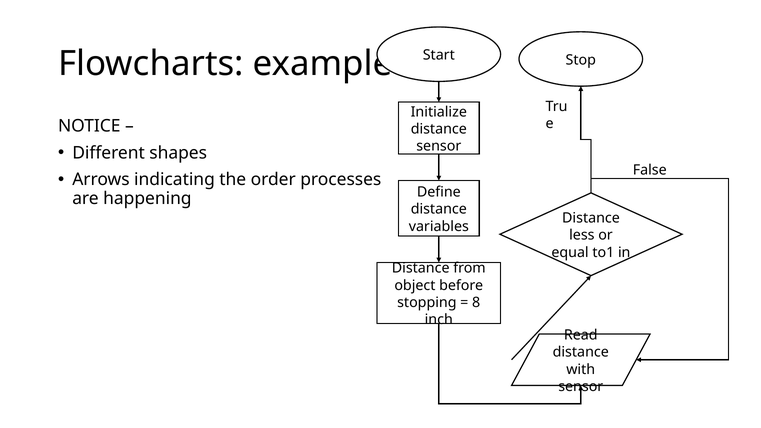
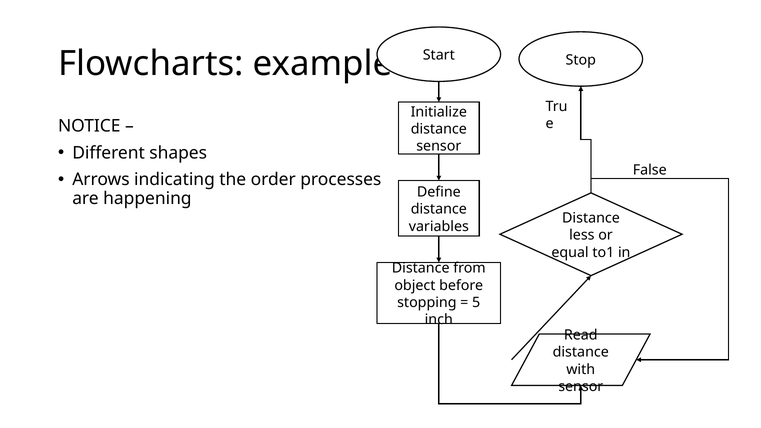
8: 8 -> 5
